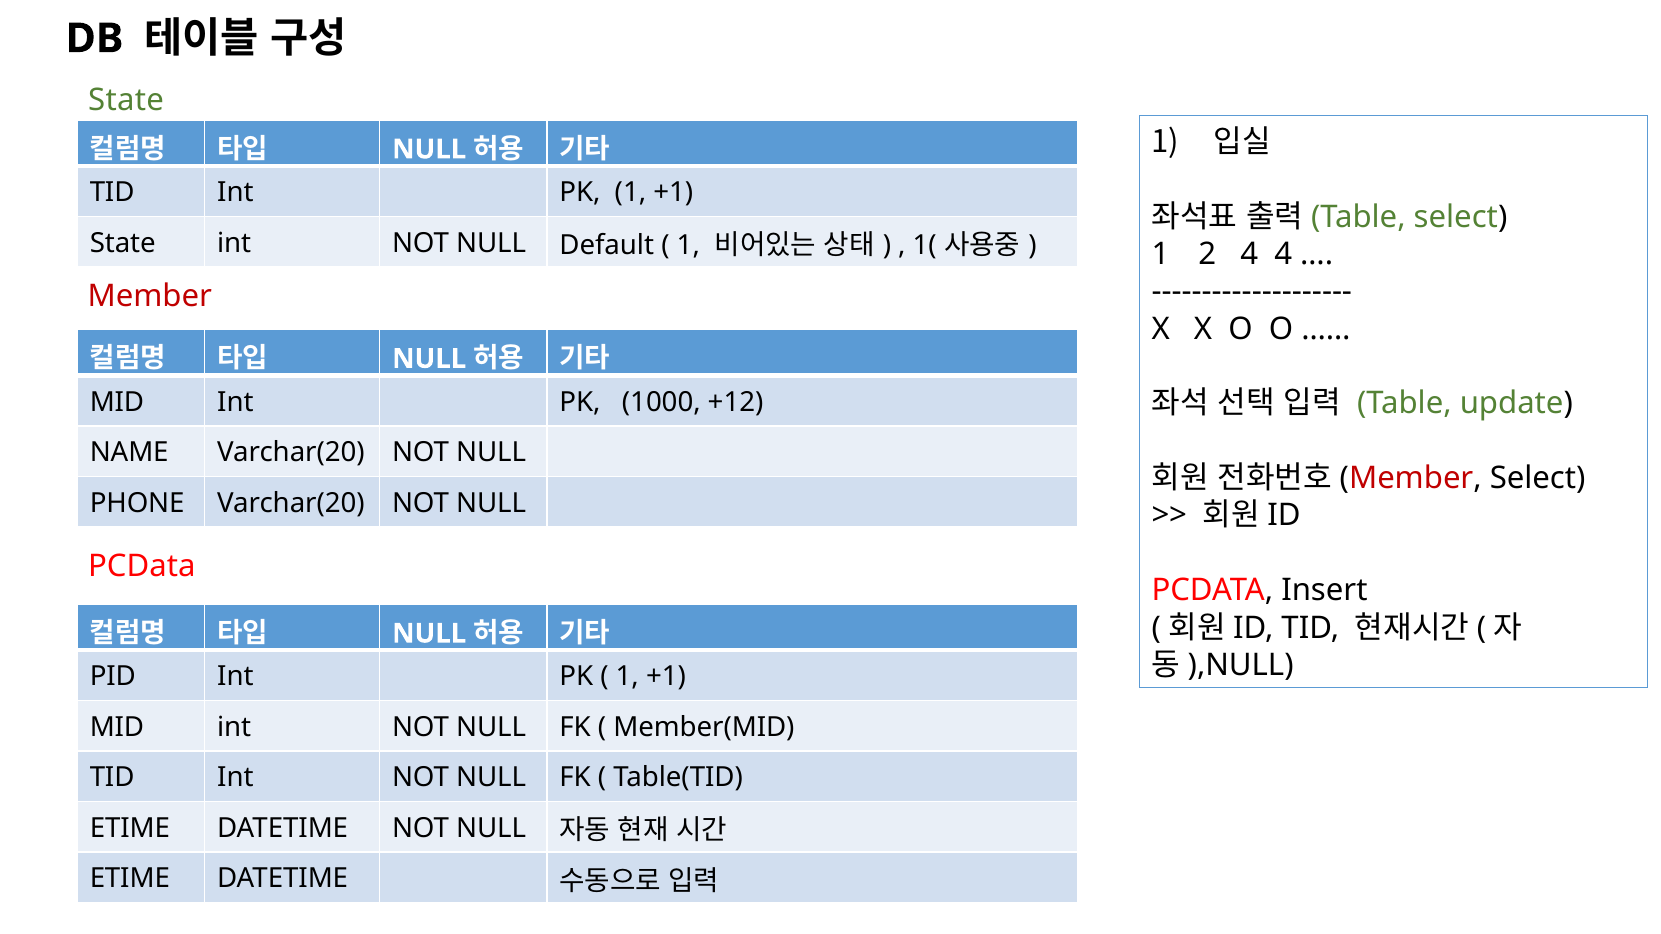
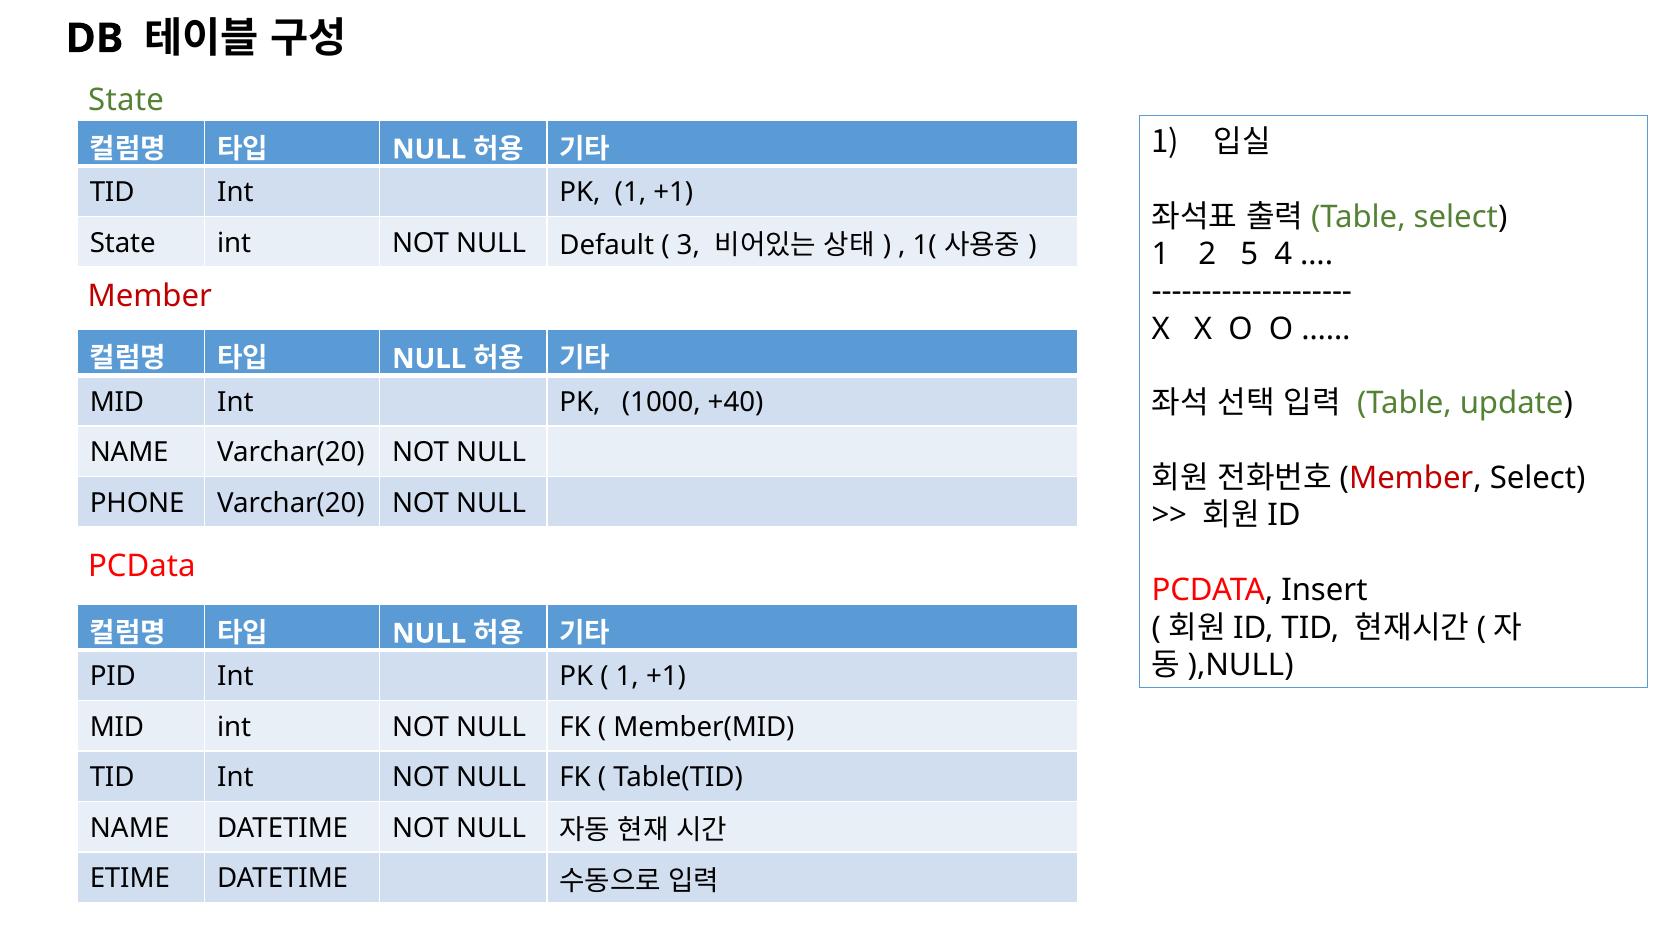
1 at (688, 246): 1 -> 3
2 4: 4 -> 5
+12: +12 -> +40
ETIME at (130, 828): ETIME -> NAME
